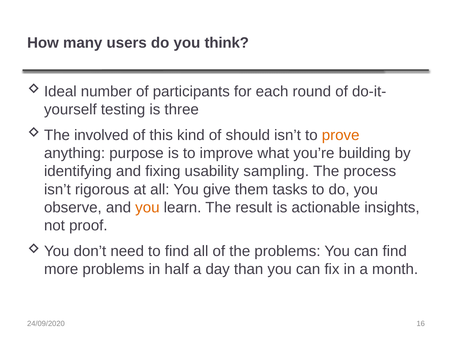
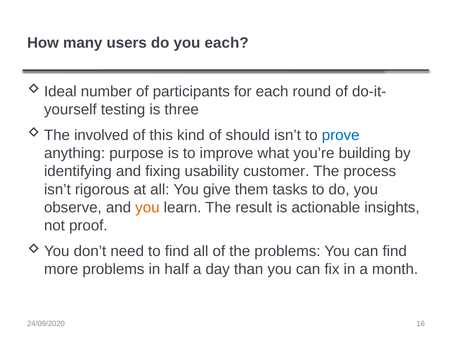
you think: think -> each
prove colour: orange -> blue
sampling: sampling -> customer
